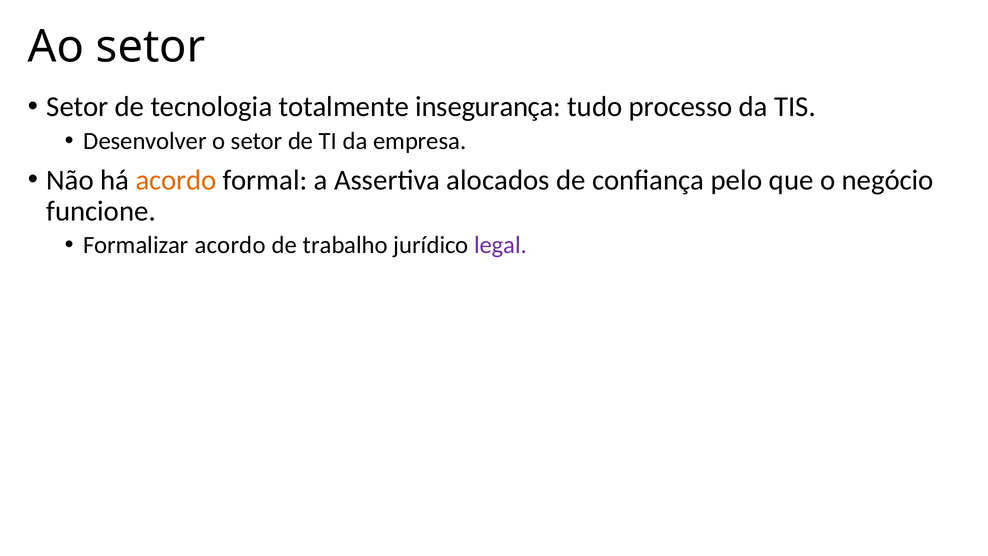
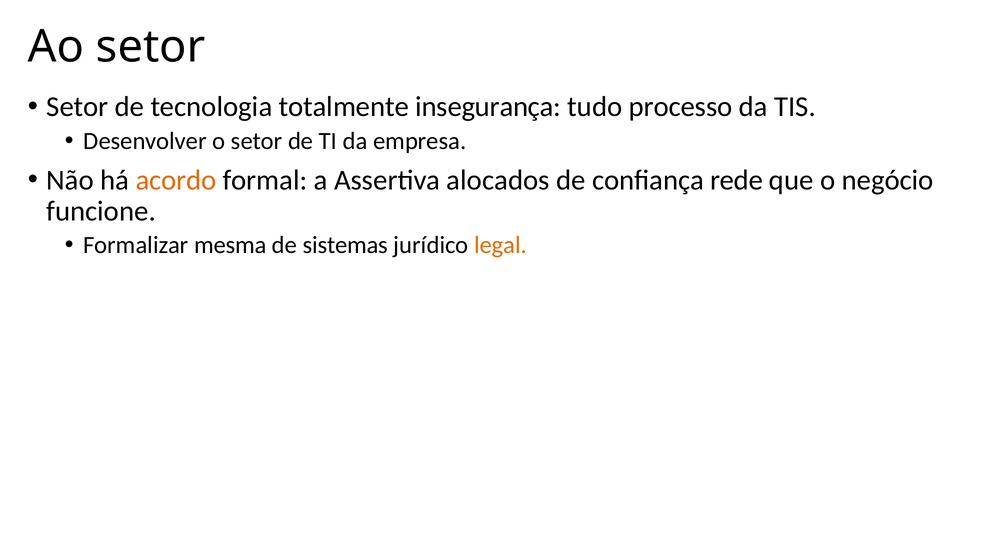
pelo: pelo -> rede
Formalizar acordo: acordo -> mesma
trabalho: trabalho -> sistemas
legal colour: purple -> orange
